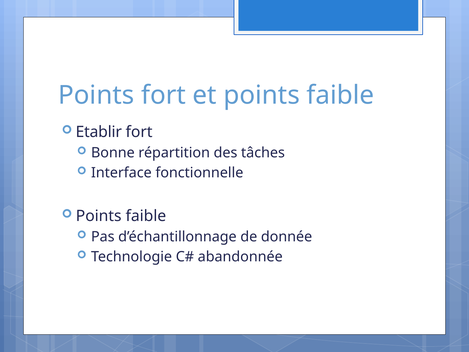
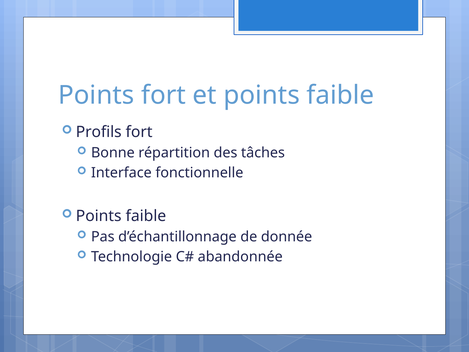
Etablir: Etablir -> Profils
